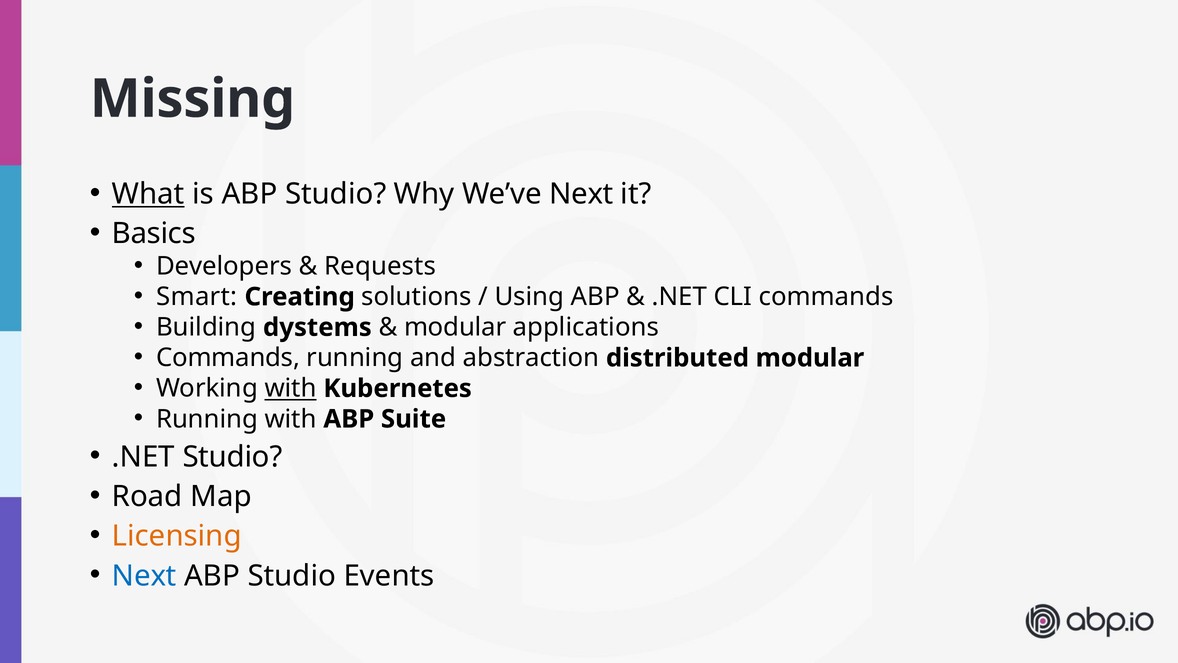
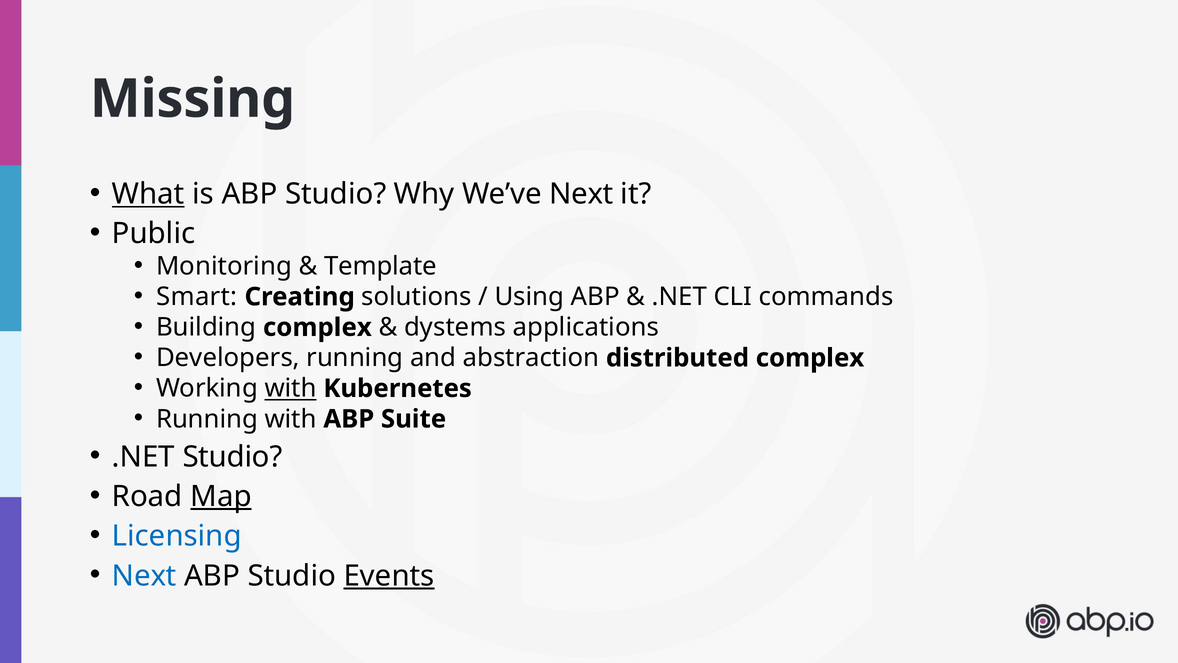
Basics: Basics -> Public
Developers: Developers -> Monitoring
Requests: Requests -> Template
Building dystems: dystems -> complex
modular at (455, 327): modular -> dystems
Commands at (228, 358): Commands -> Developers
distributed modular: modular -> complex
Map underline: none -> present
Licensing colour: orange -> blue
Events underline: none -> present
